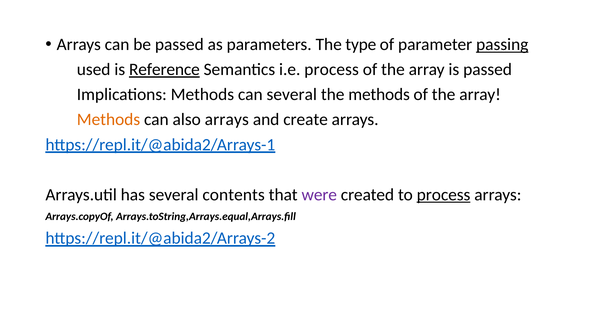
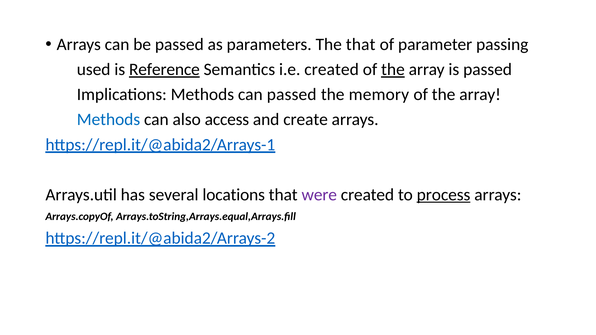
The type: type -> that
passing underline: present -> none
i.e process: process -> created
the at (393, 70) underline: none -> present
can several: several -> passed
the methods: methods -> memory
Methods at (108, 120) colour: orange -> blue
also arrays: arrays -> access
contents: contents -> locations
